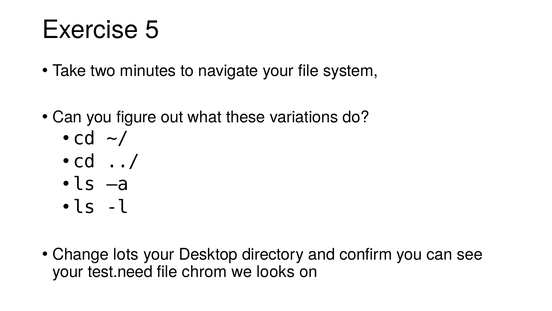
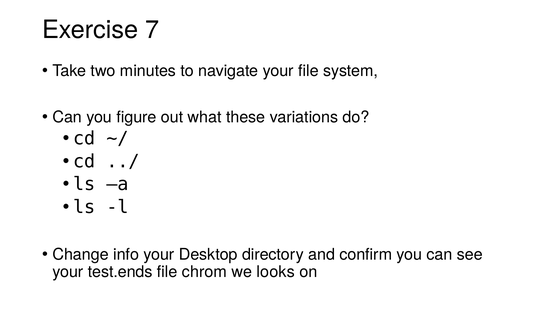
5: 5 -> 7
lots: lots -> info
test.need: test.need -> test.ends
